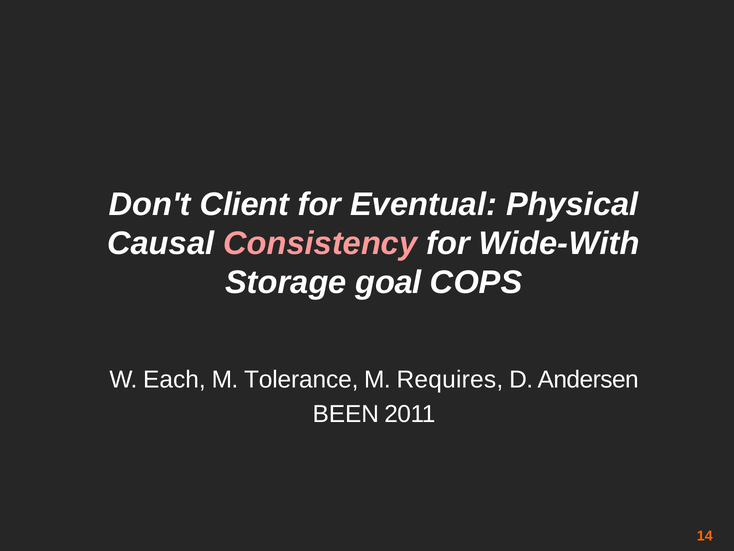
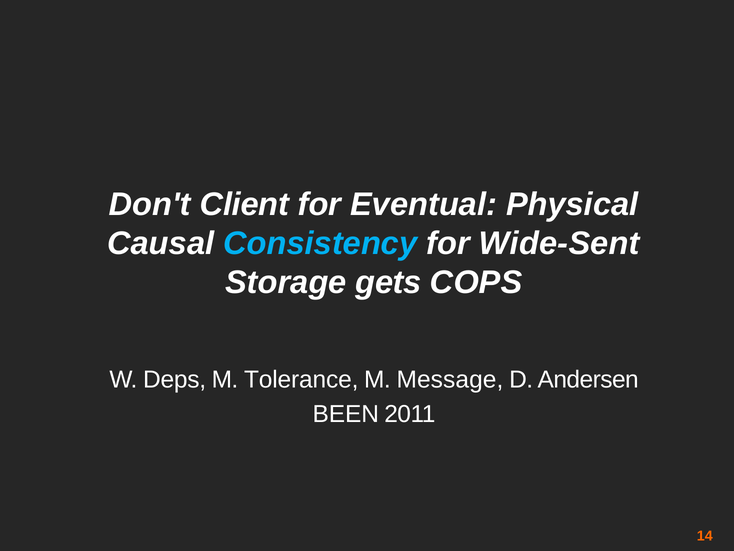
Consistency colour: pink -> light blue
Wide-With: Wide-With -> Wide-Sent
goal: goal -> gets
Each: Each -> Deps
Requires: Requires -> Message
